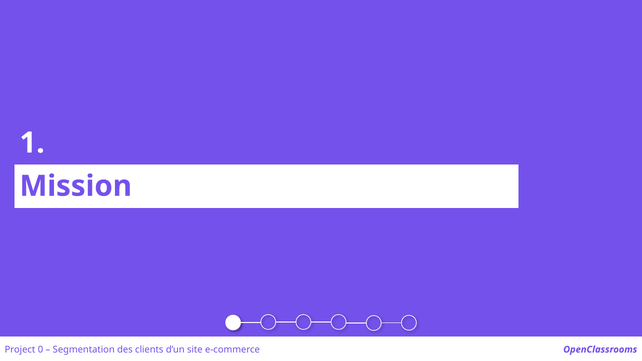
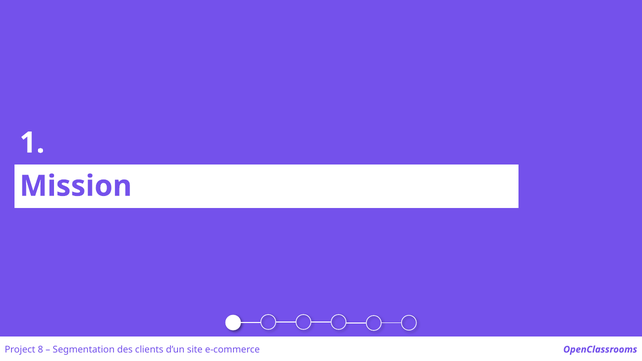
0: 0 -> 8
